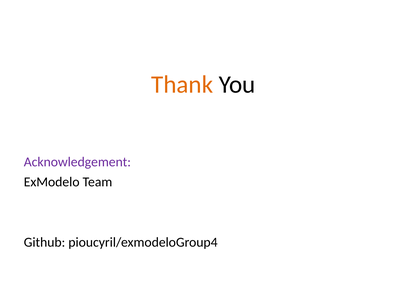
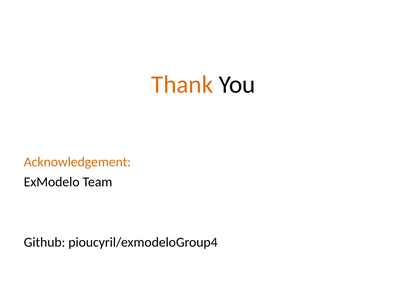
Acknowledgement colour: purple -> orange
